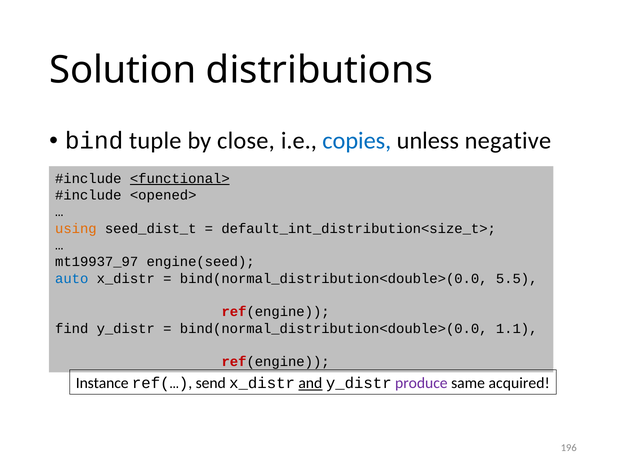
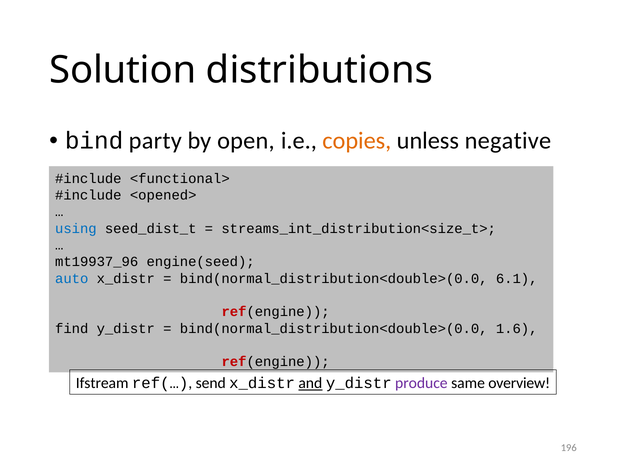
tuple: tuple -> party
close: close -> open
copies colour: blue -> orange
<functional> underline: present -> none
using colour: orange -> blue
default_int_distribution<size_t>: default_int_distribution<size_t> -> streams_int_distribution<size_t>
mt19937_97: mt19937_97 -> mt19937_96
5.5: 5.5 -> 6.1
1.1: 1.1 -> 1.6
Instance: Instance -> Ifstream
acquired: acquired -> overview
